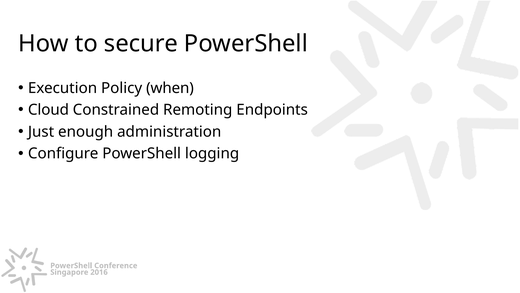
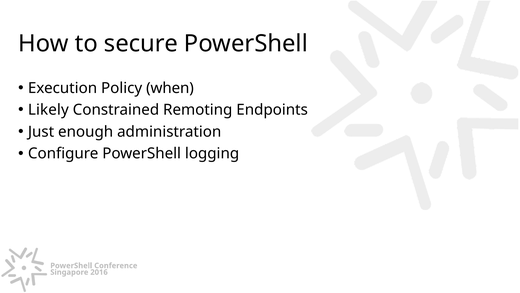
Cloud: Cloud -> Likely
